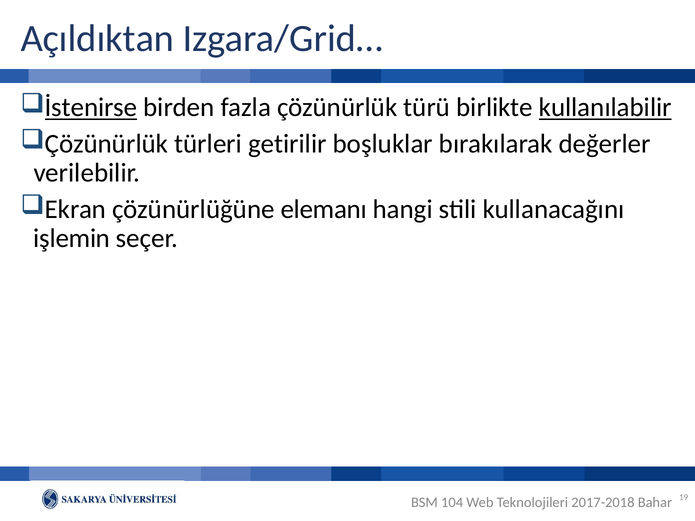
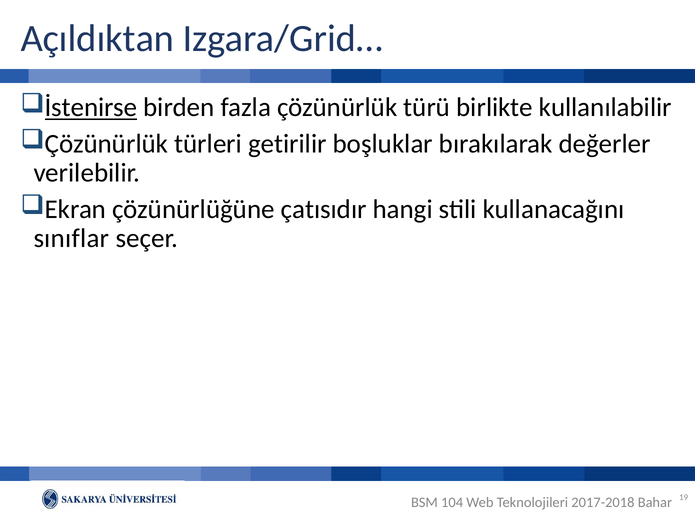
kullanılabilir underline: present -> none
elemanı: elemanı -> çatısıdır
işlemin: işlemin -> sınıflar
